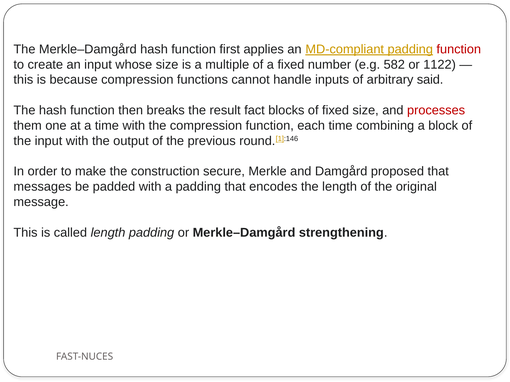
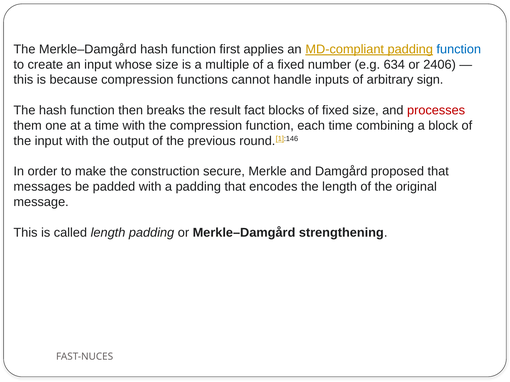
function at (459, 49) colour: red -> blue
582: 582 -> 634
1122: 1122 -> 2406
said: said -> sign
